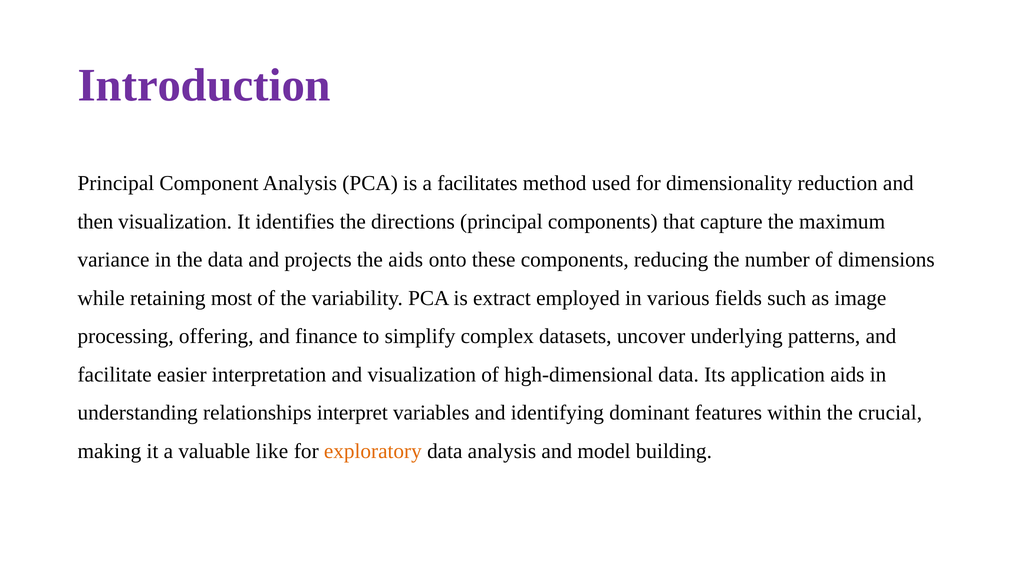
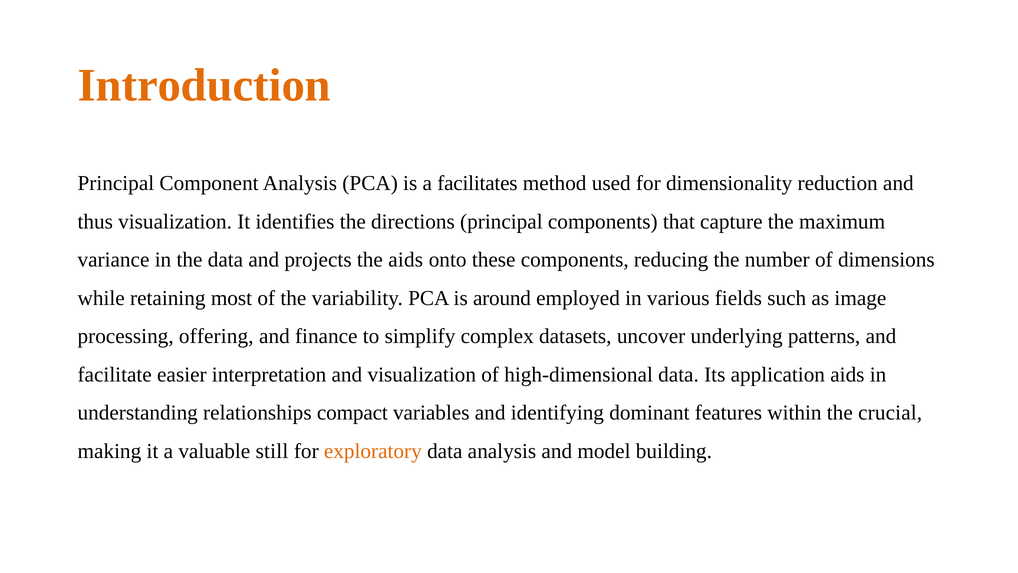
Introduction colour: purple -> orange
then: then -> thus
extract: extract -> around
interpret: interpret -> compact
like: like -> still
